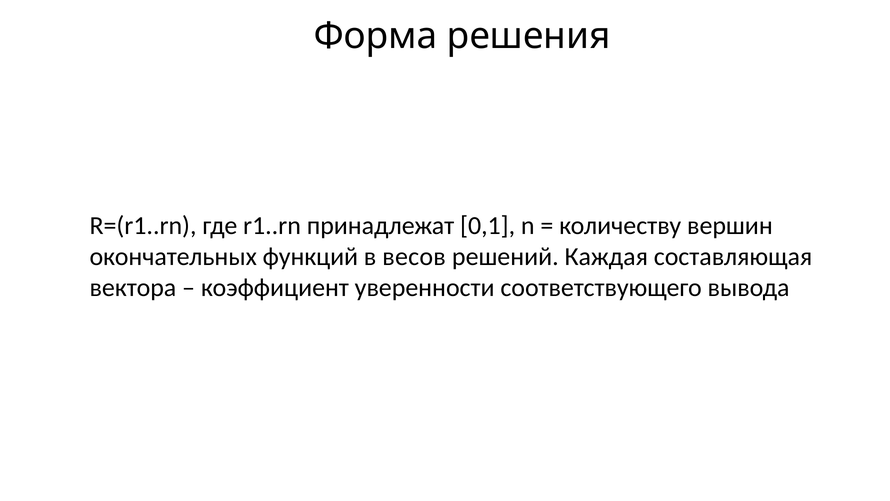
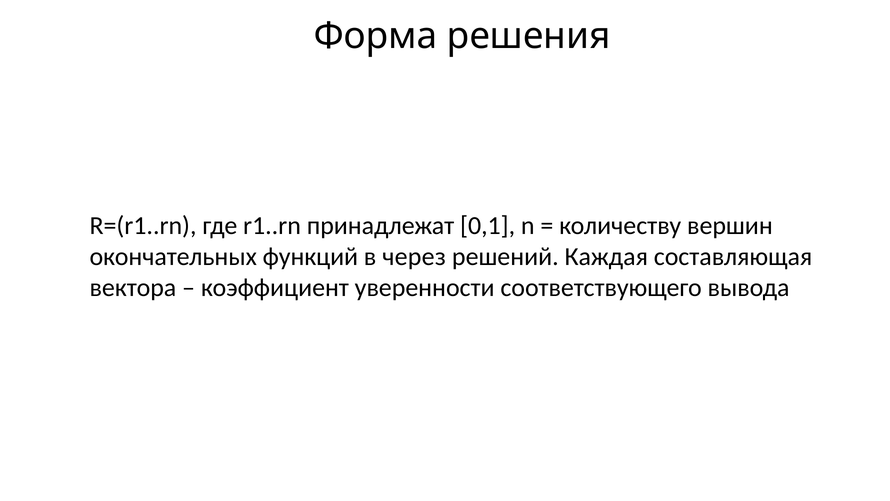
весов: весов -> через
